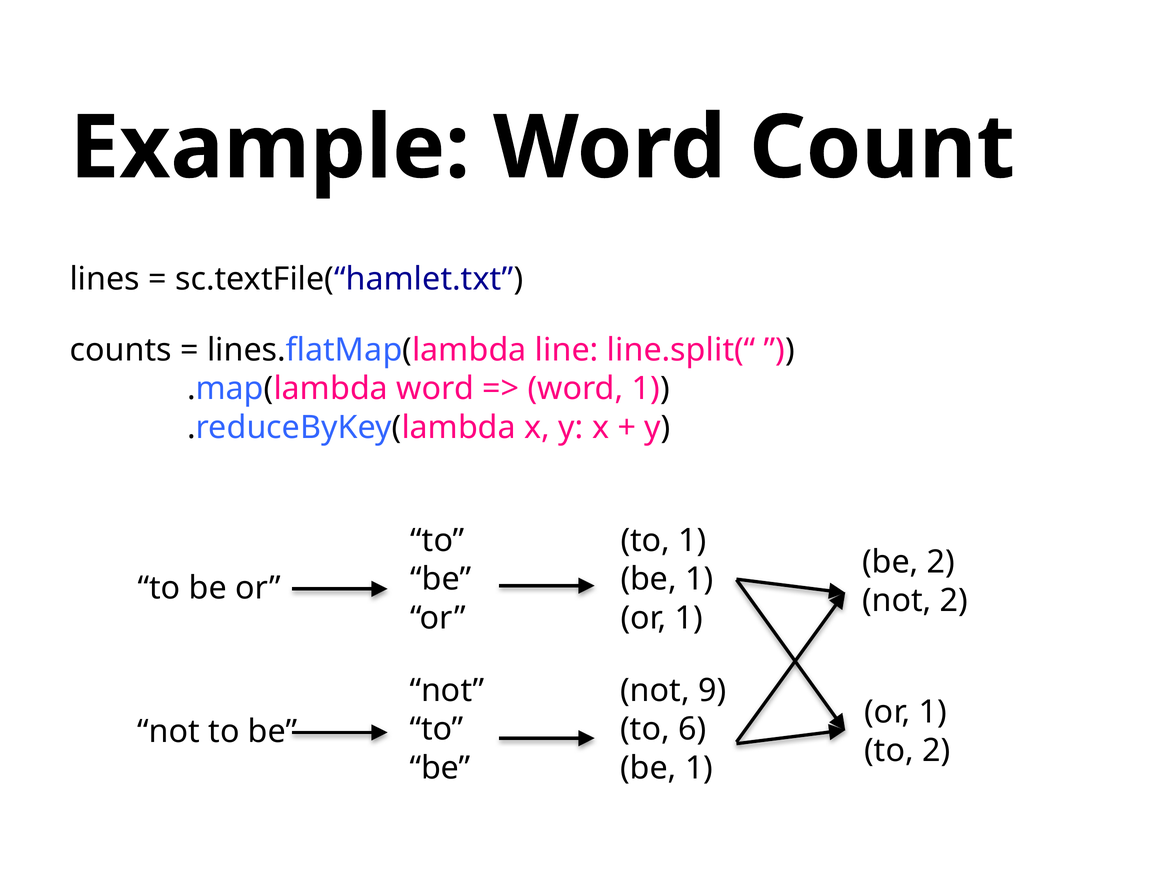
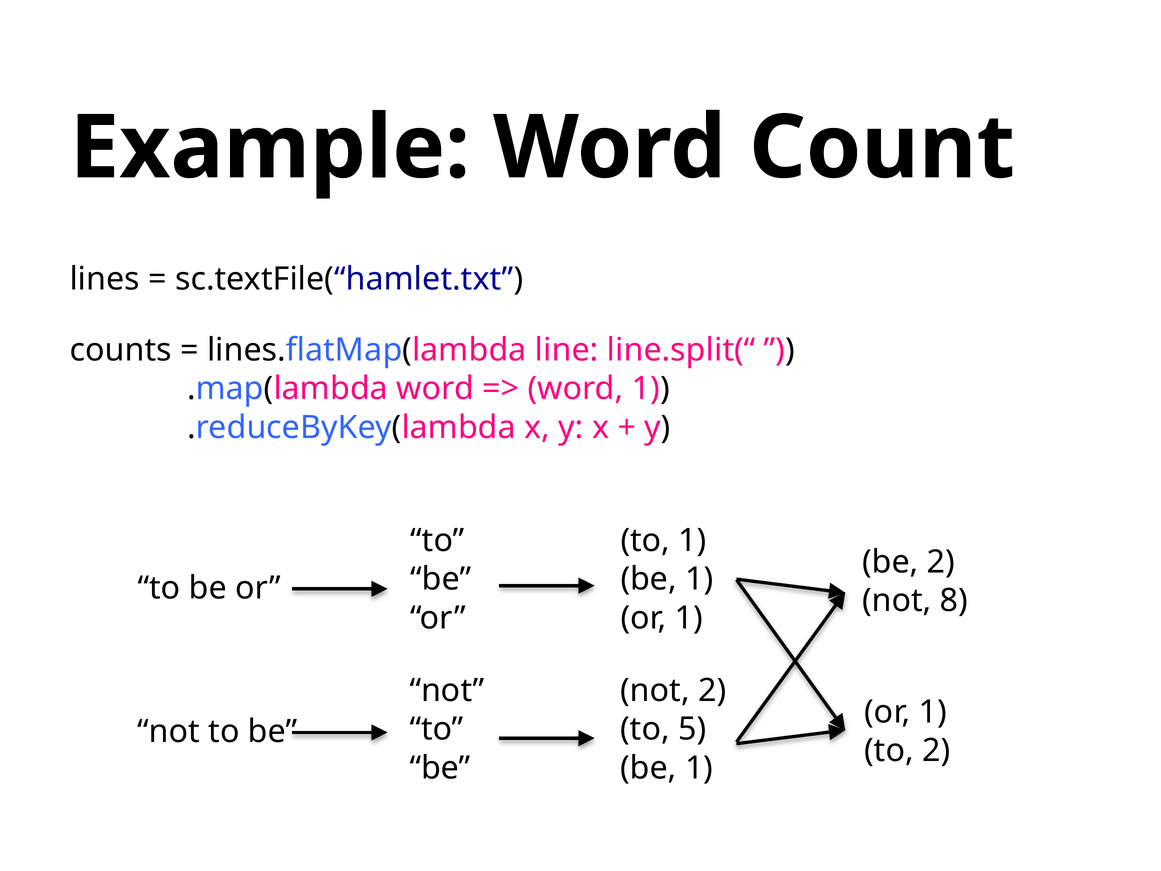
not 2: 2 -> 8
not 9: 9 -> 2
6: 6 -> 5
